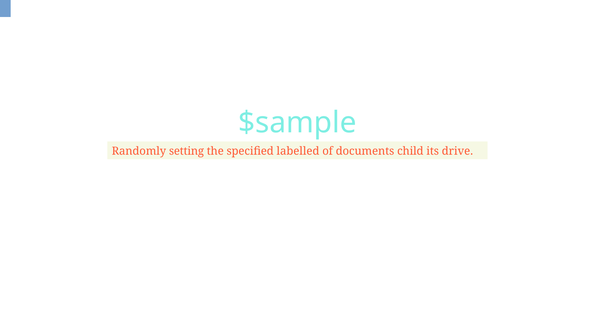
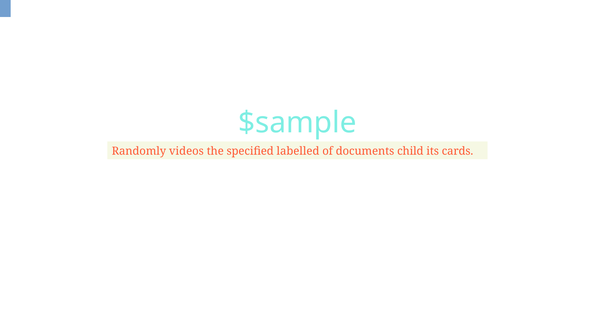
setting: setting -> videos
drive: drive -> cards
